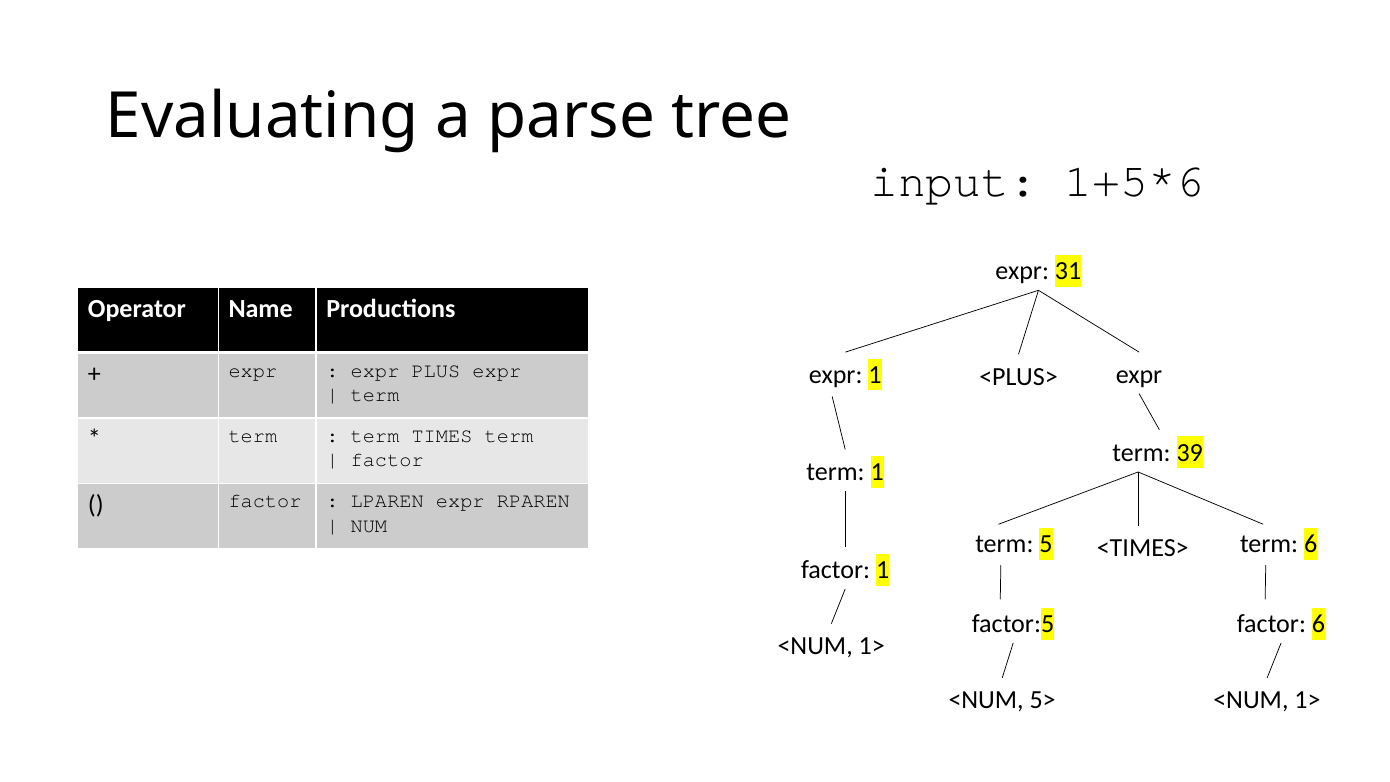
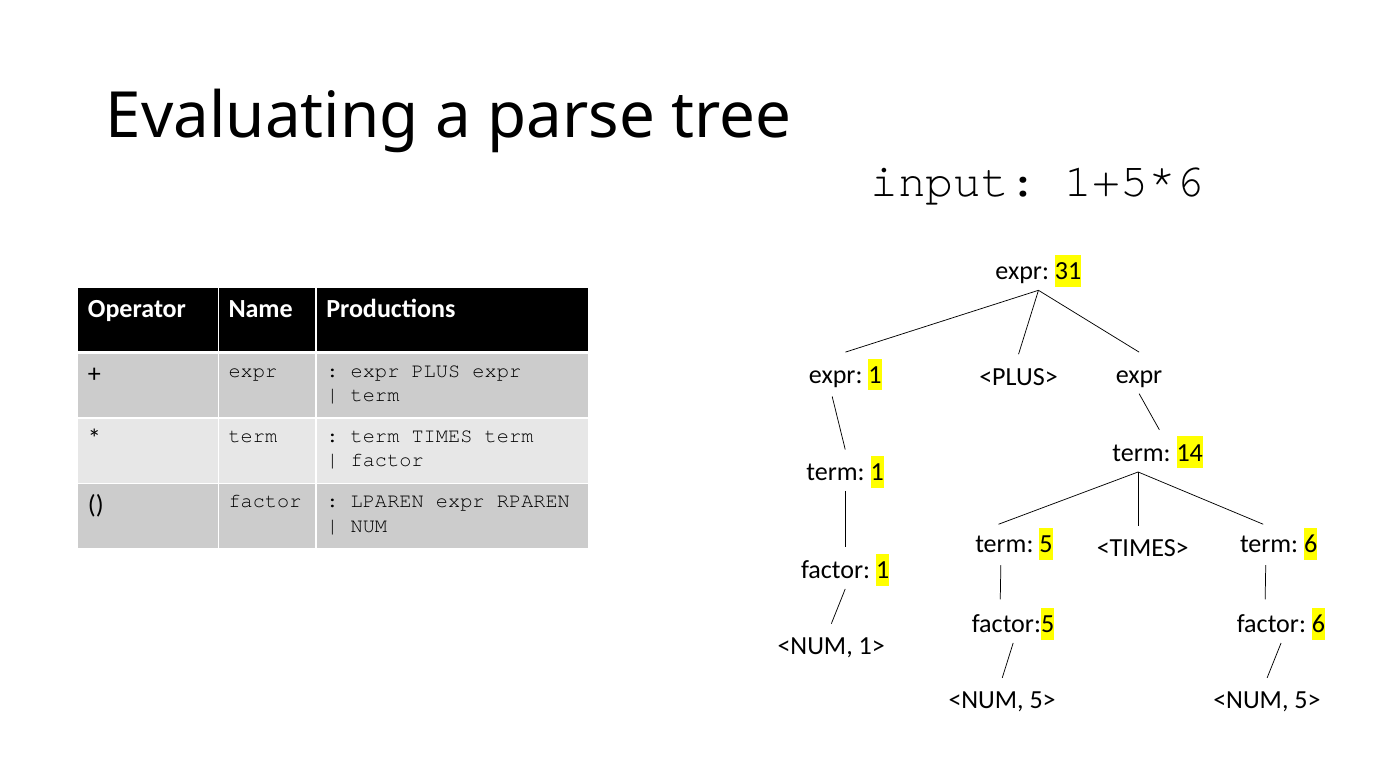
39: 39 -> 14
1> at (1308, 700): 1> -> 5>
